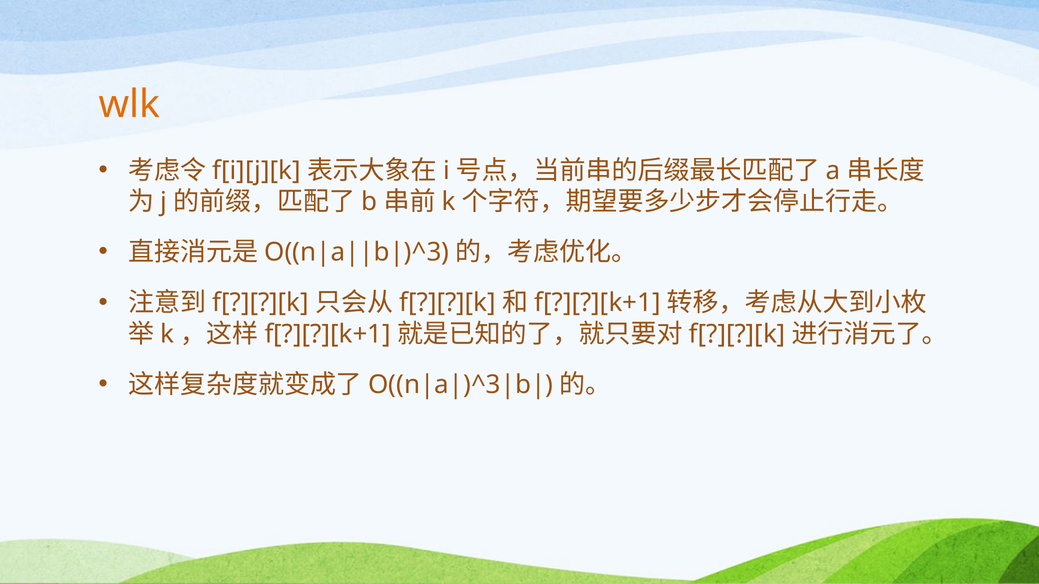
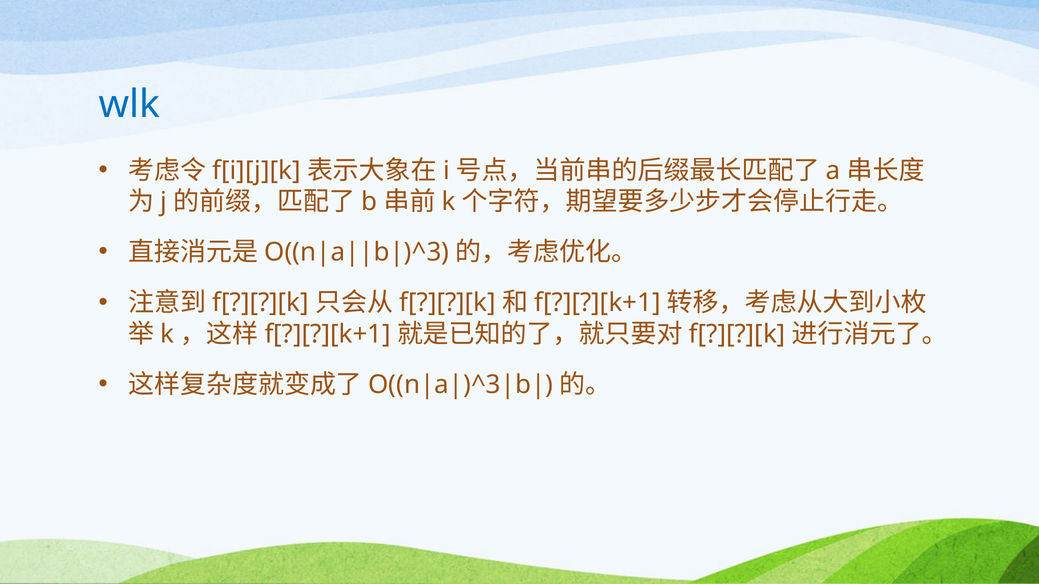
wlk colour: orange -> blue
